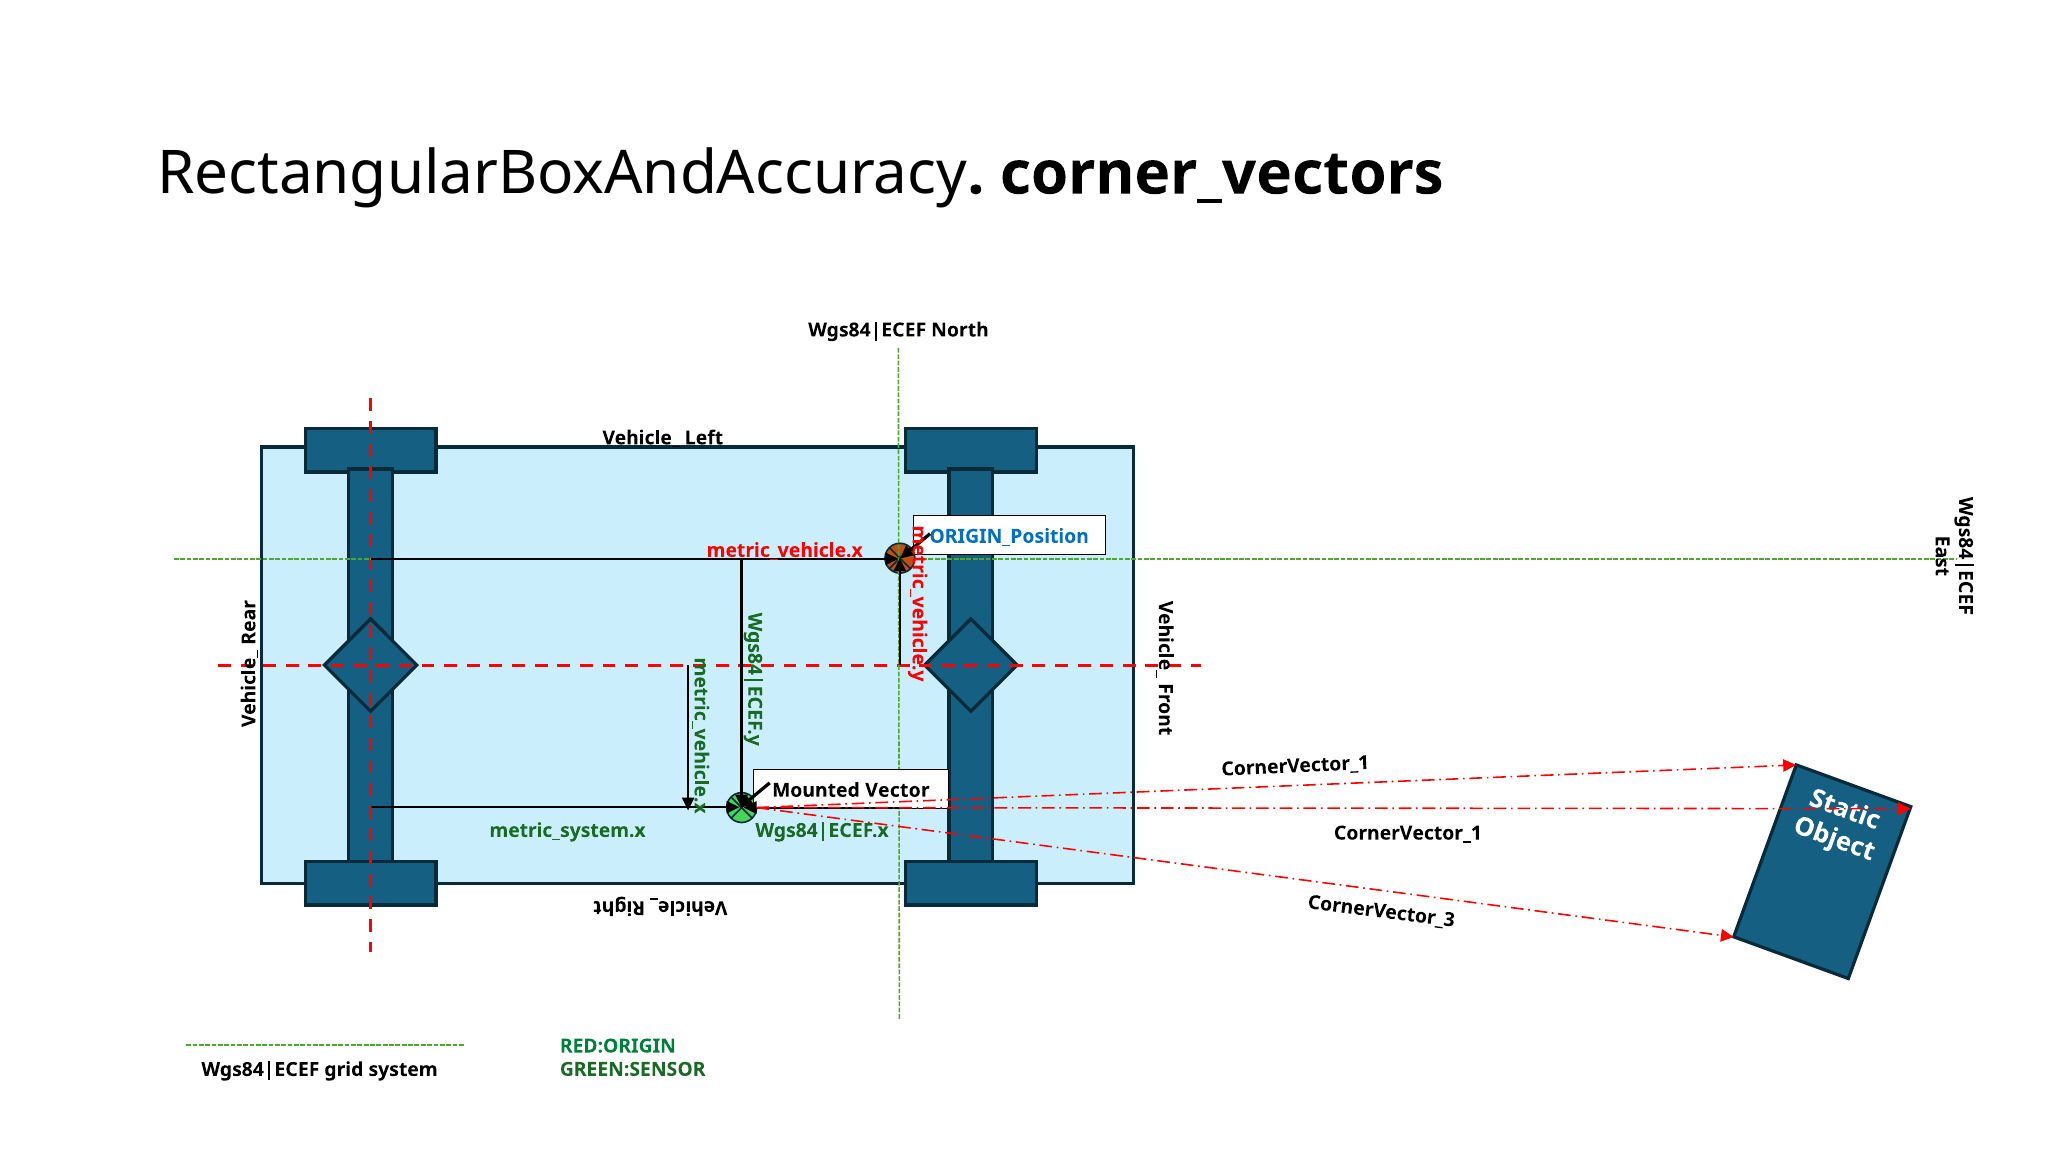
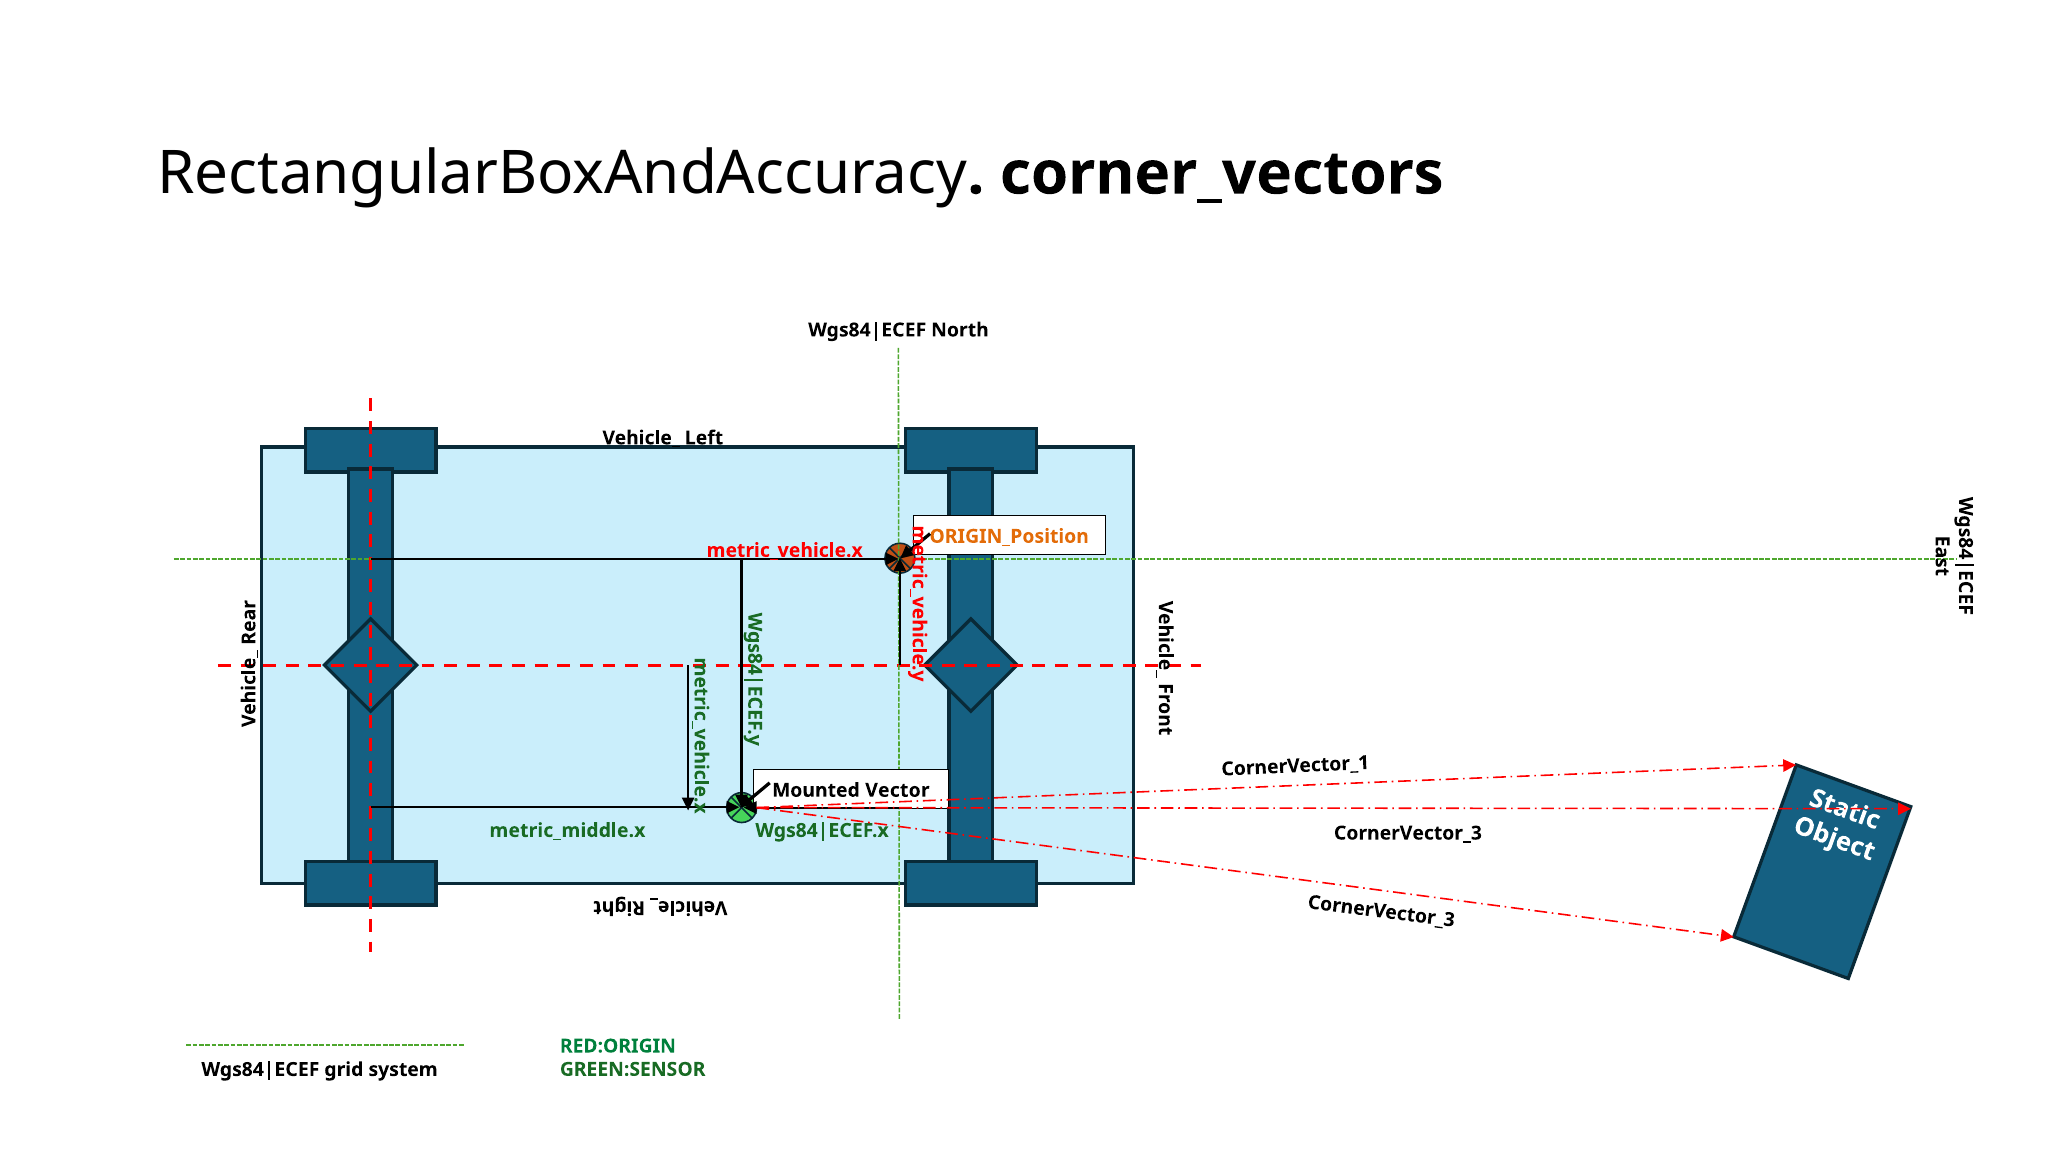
ORIGIN_Position colour: blue -> orange
metric_system.x: metric_system.x -> metric_middle.x
CornerVector_1 at (1408, 833): CornerVector_1 -> CornerVector_3
